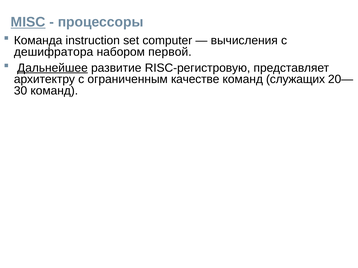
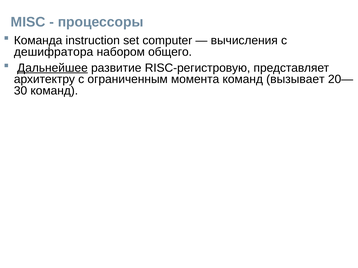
MISC underline: present -> none
первой: первой -> общего
качестве: качестве -> момента
служащих: служащих -> вызывает
